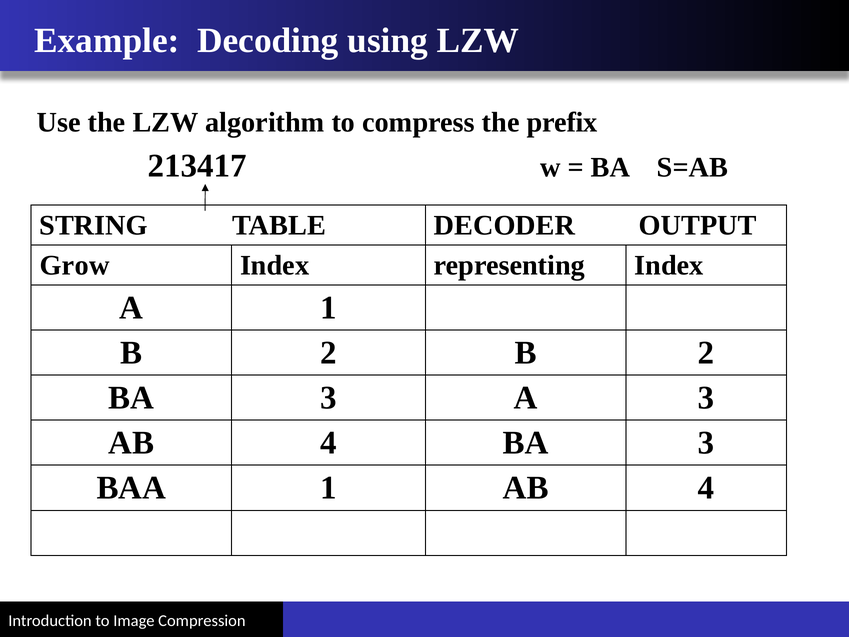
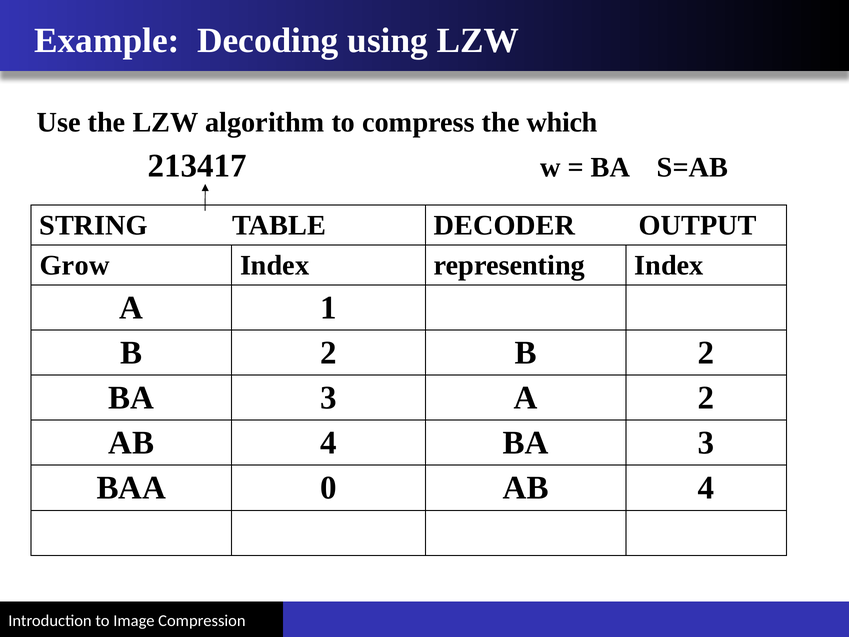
prefix: prefix -> which
A 3: 3 -> 2
BAA 1: 1 -> 0
